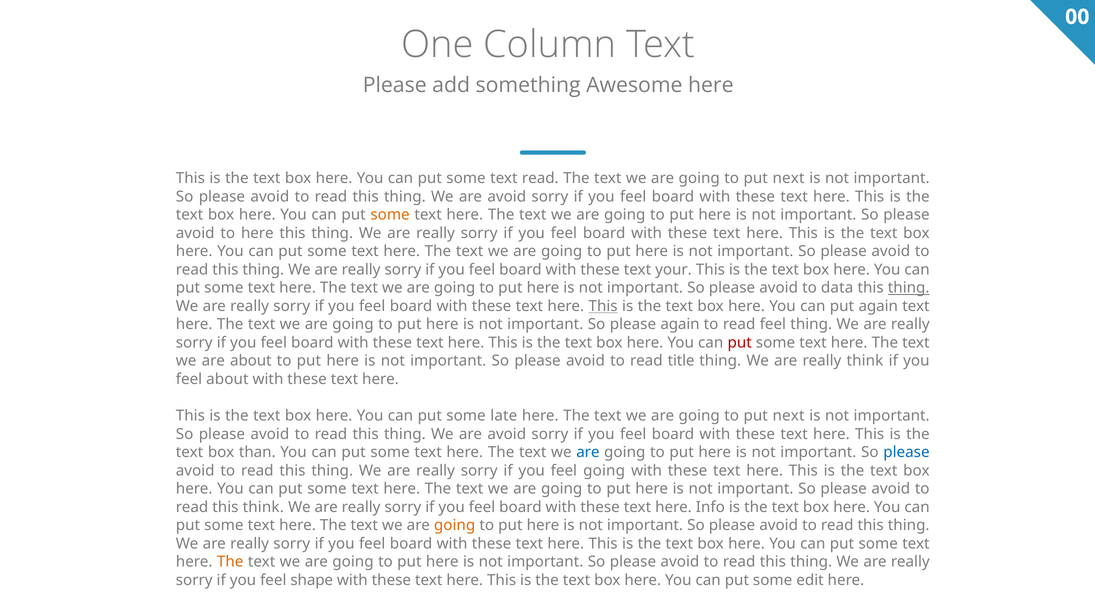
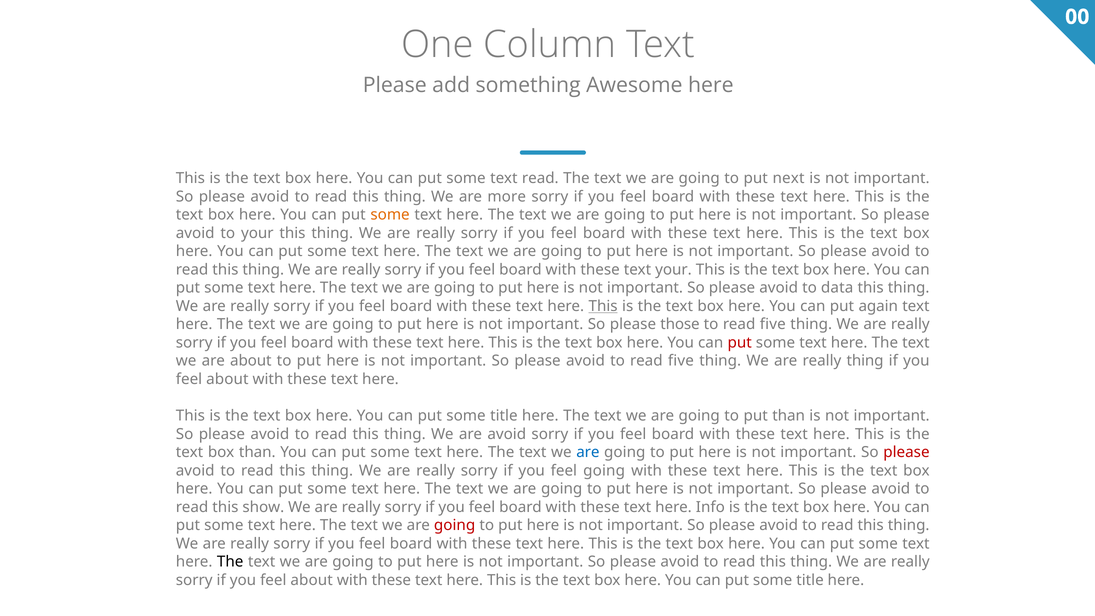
avoid at (507, 197): avoid -> more
to here: here -> your
thing at (909, 288) underline: present -> none
please again: again -> those
feel at (773, 324): feel -> five
avoid to read title: title -> five
really think: think -> thing
late at (504, 416): late -> title
next at (789, 416): next -> than
please at (906, 452) colour: blue -> red
this think: think -> show
going at (455, 525) colour: orange -> red
The at (230, 562) colour: orange -> black
shape at (312, 580): shape -> about
edit at (810, 580): edit -> title
